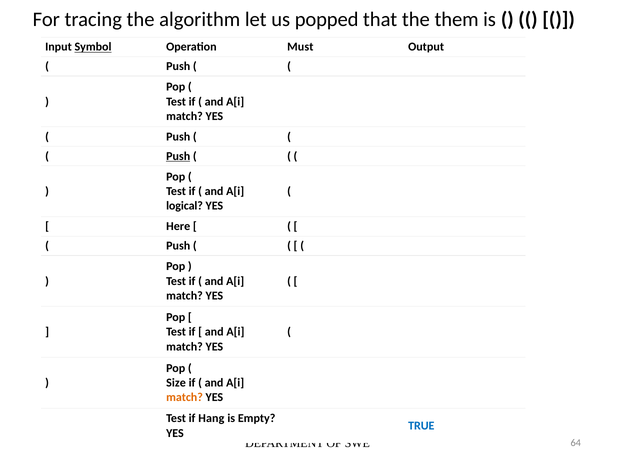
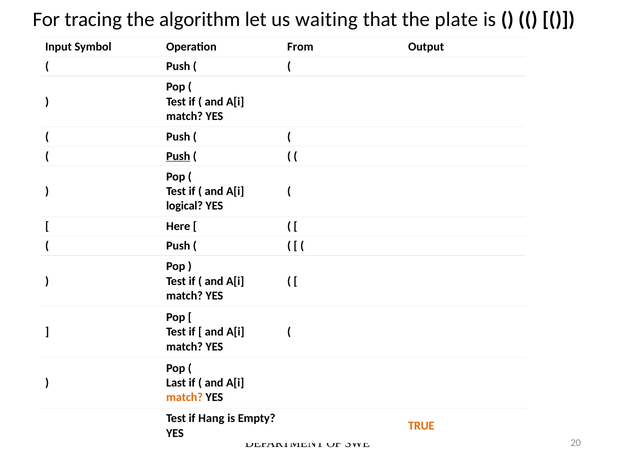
popped: popped -> waiting
them: them -> plate
Symbol underline: present -> none
Must: Must -> From
Size: Size -> Last
TRUE colour: blue -> orange
64: 64 -> 20
